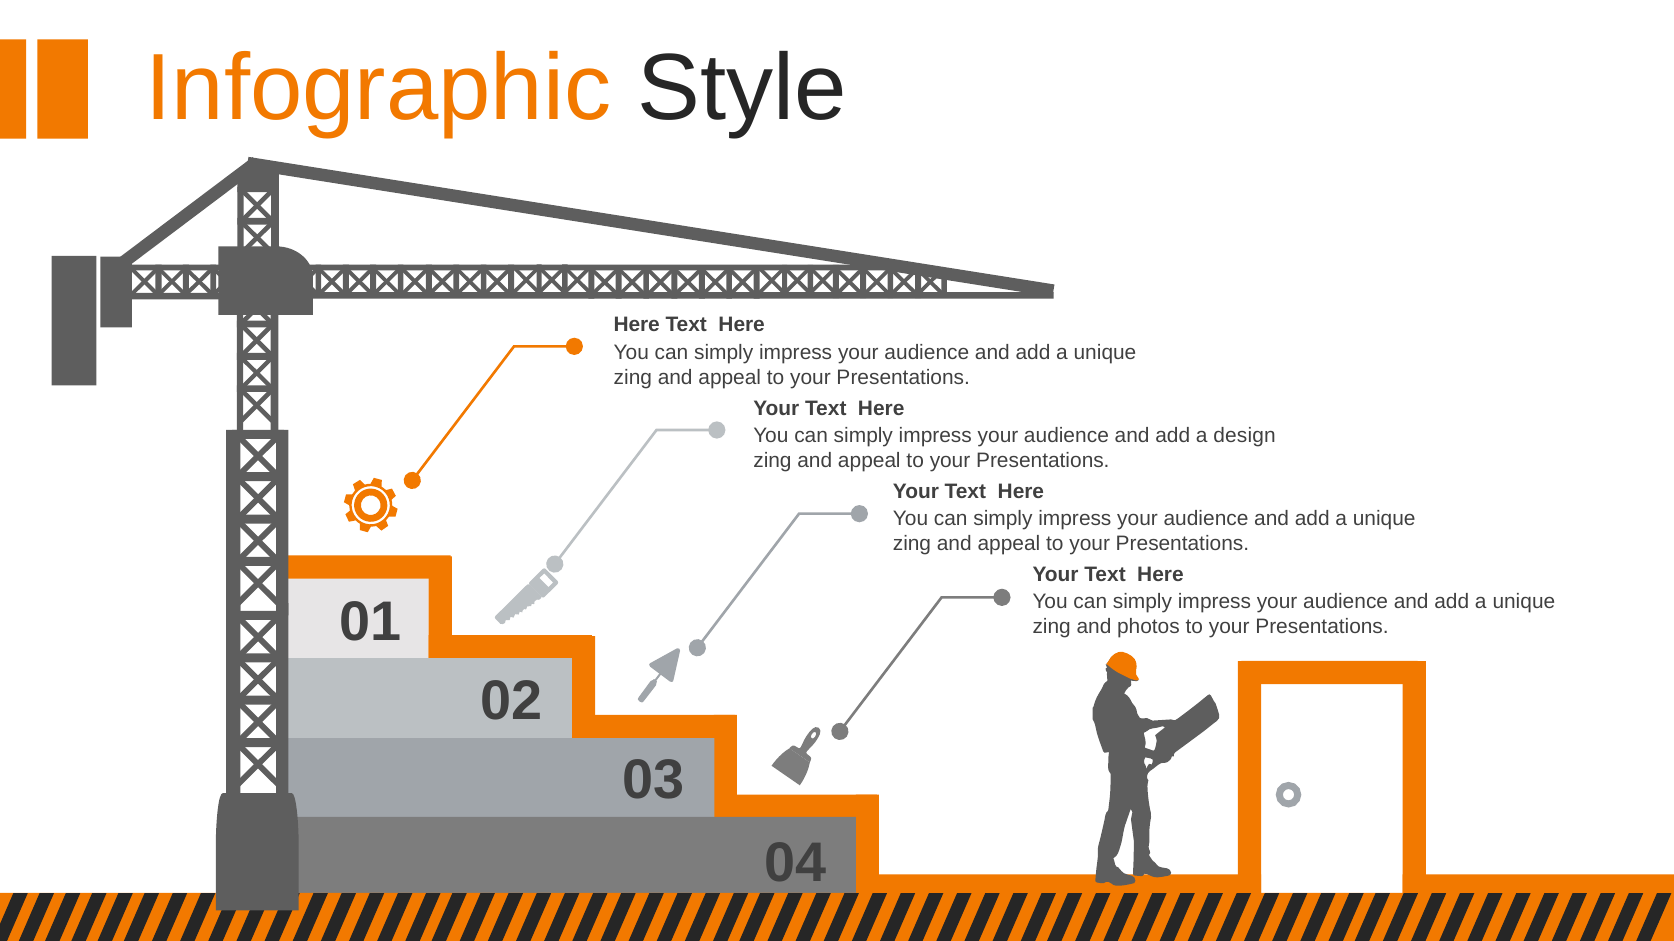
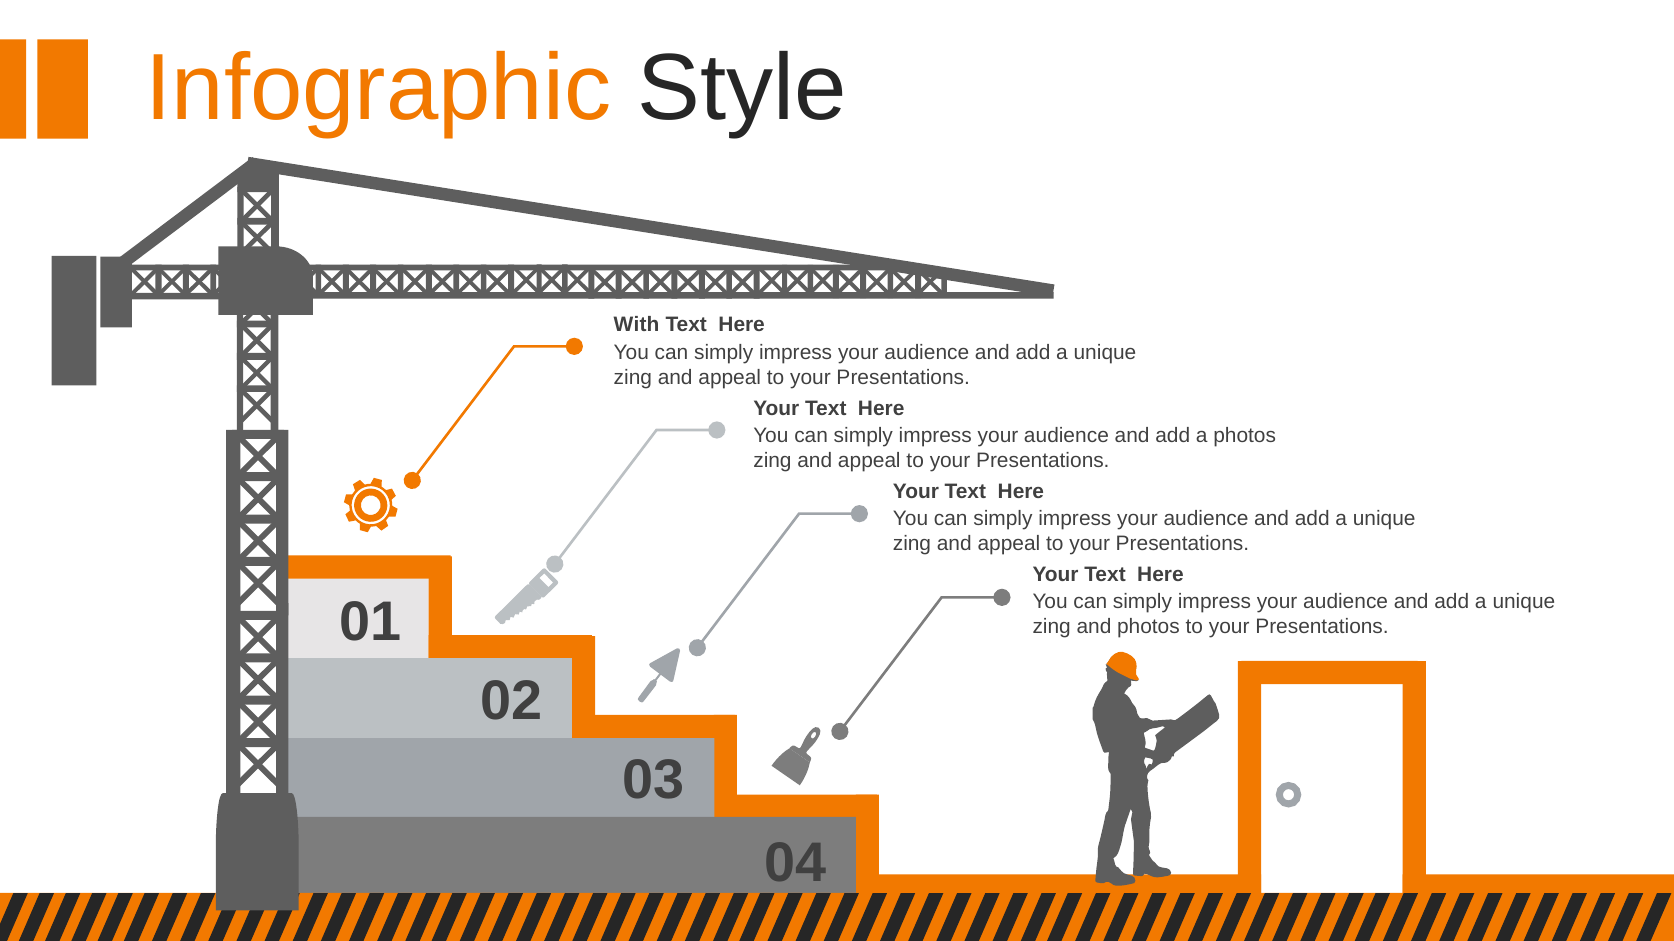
Here at (637, 325): Here -> With
a design: design -> photos
